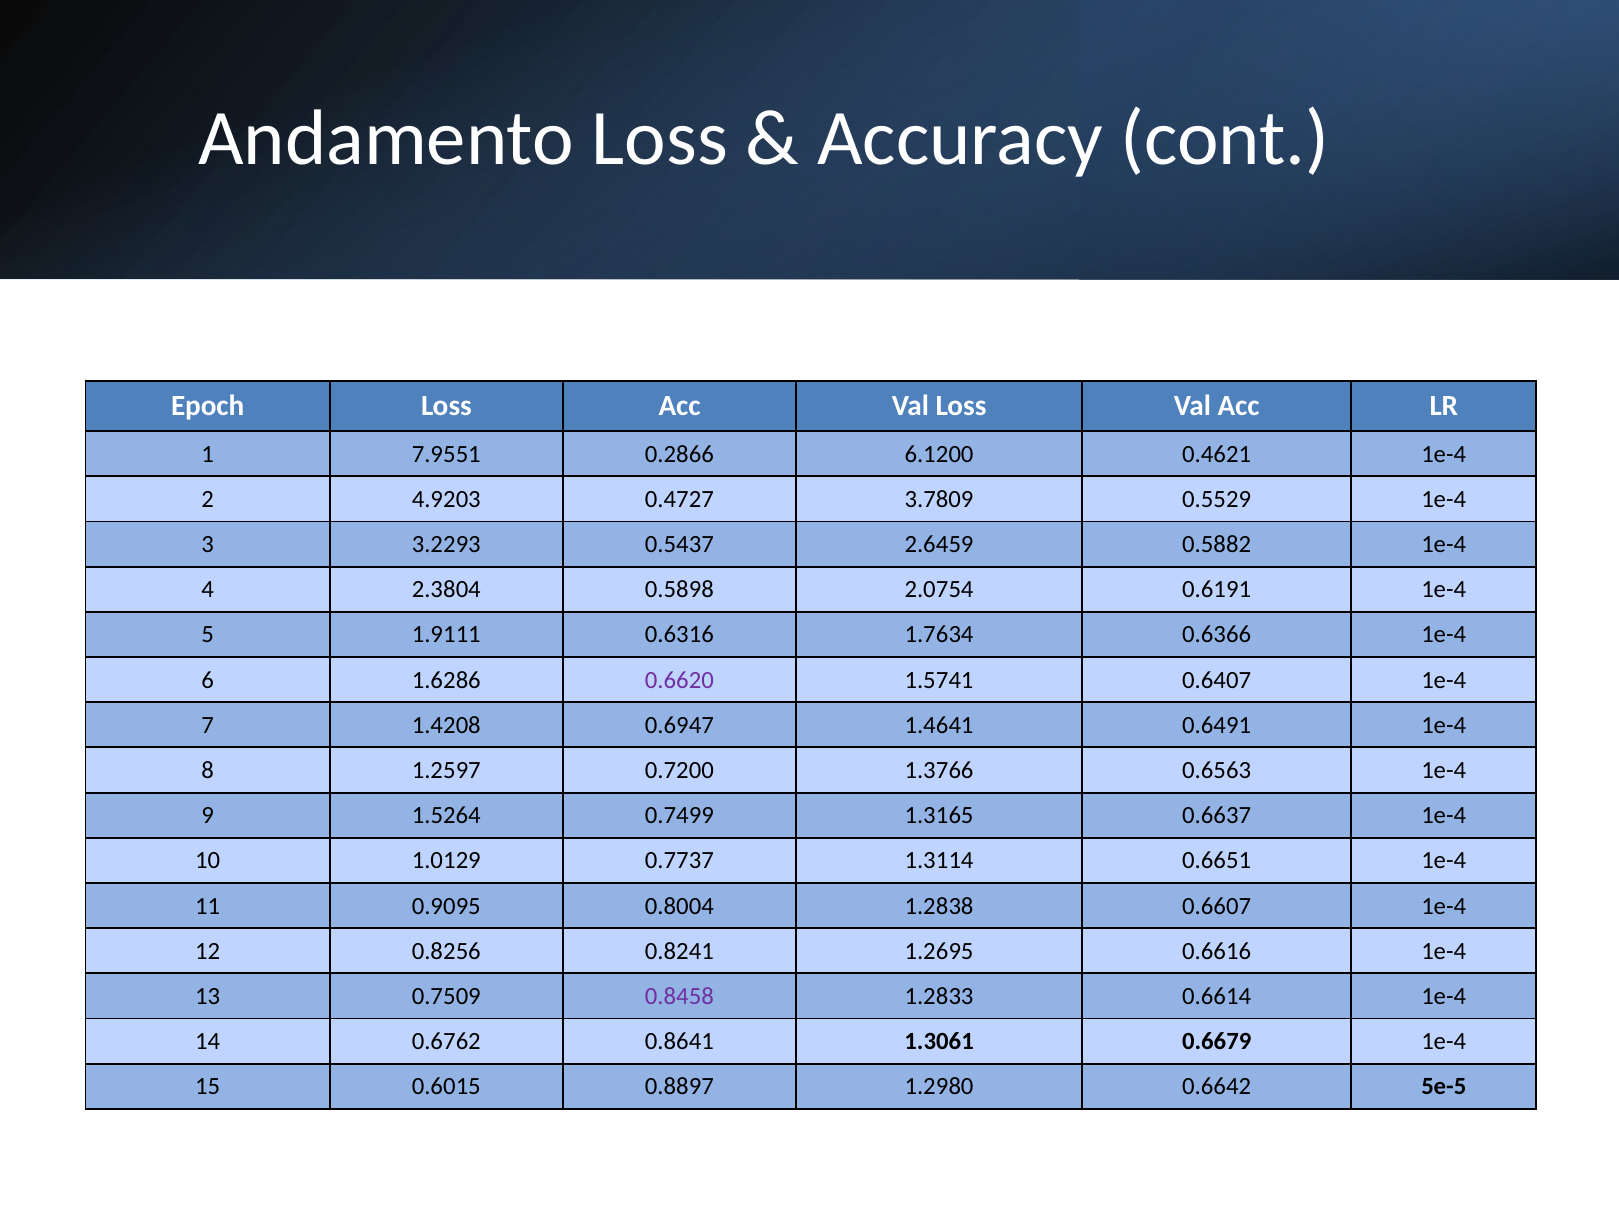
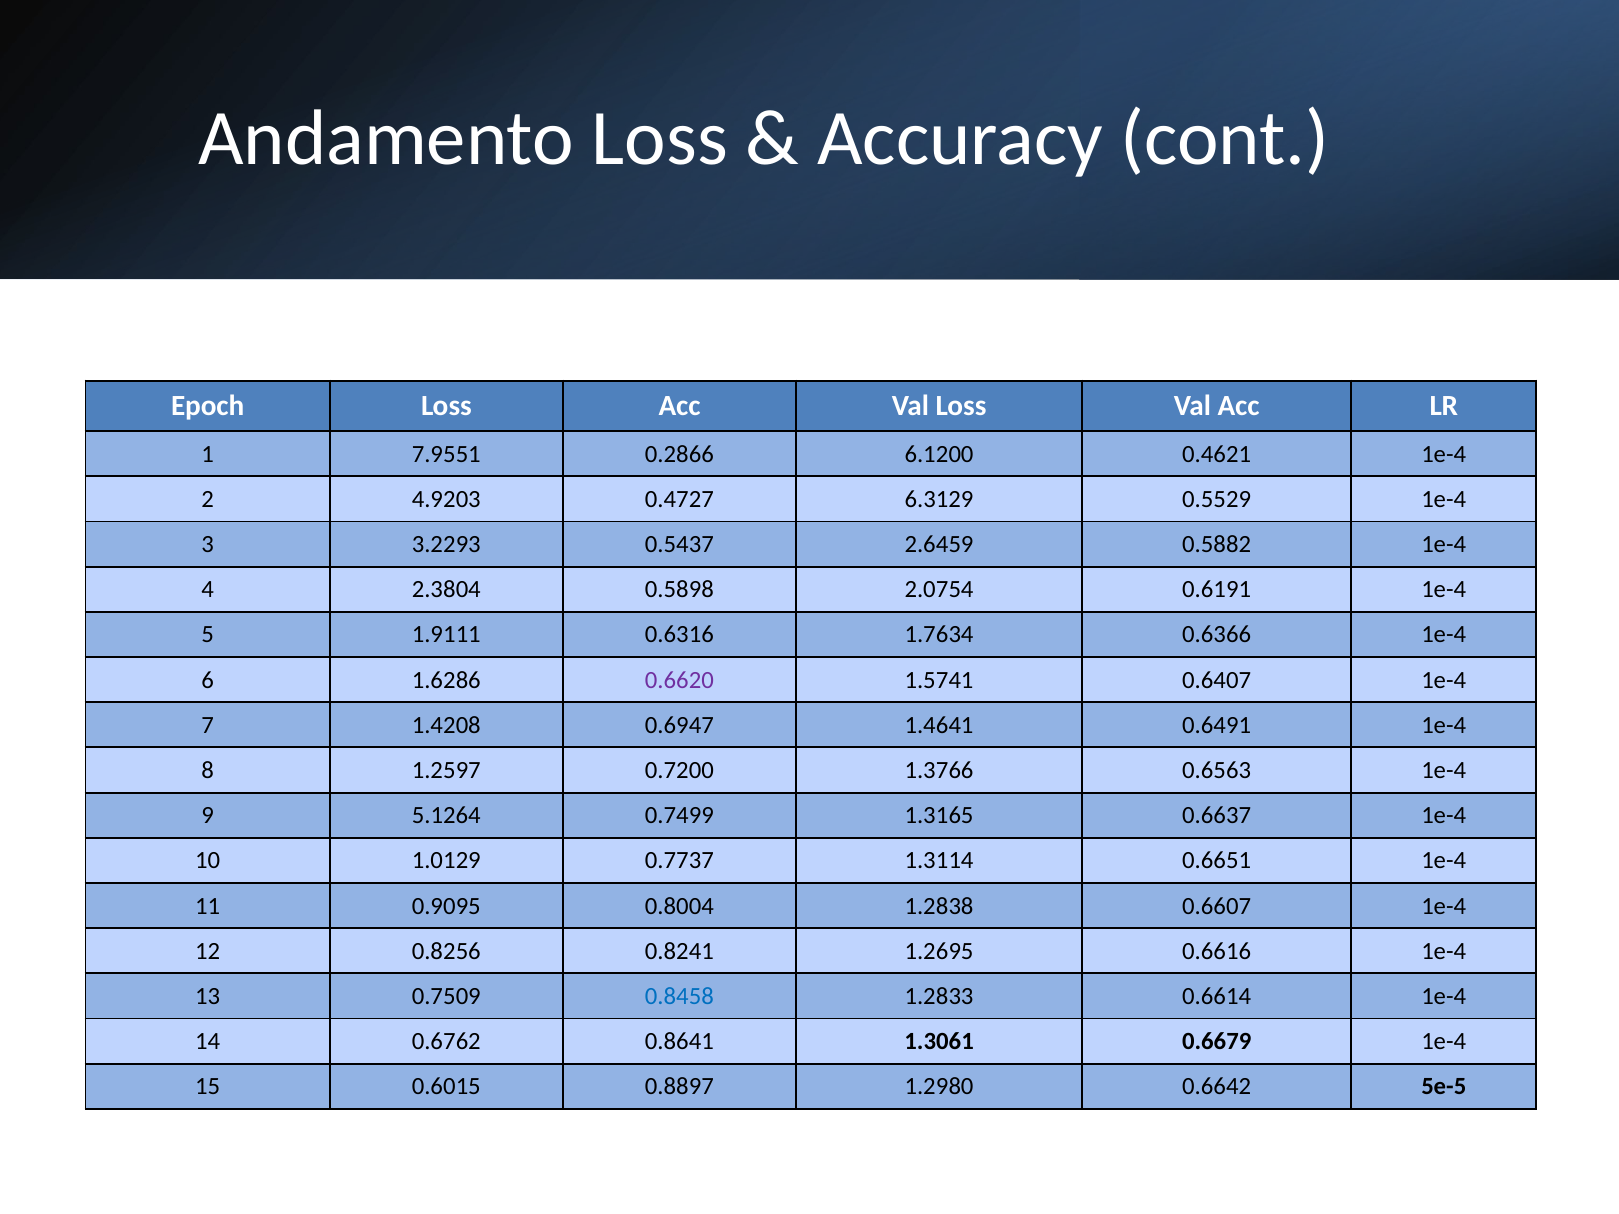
3.7809: 3.7809 -> 6.3129
1.5264: 1.5264 -> 5.1264
0.8458 colour: purple -> blue
